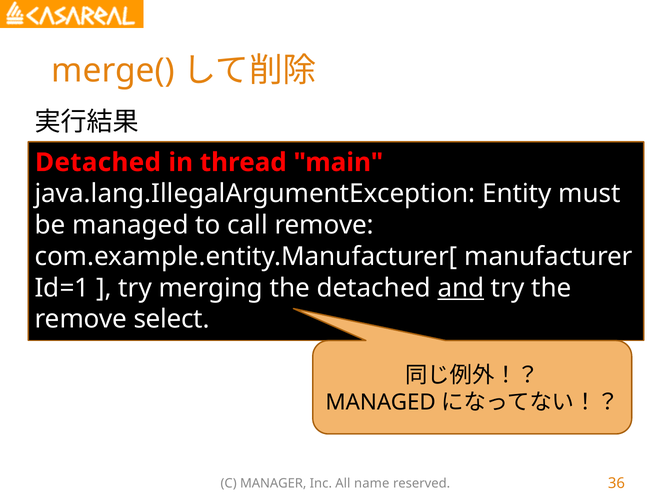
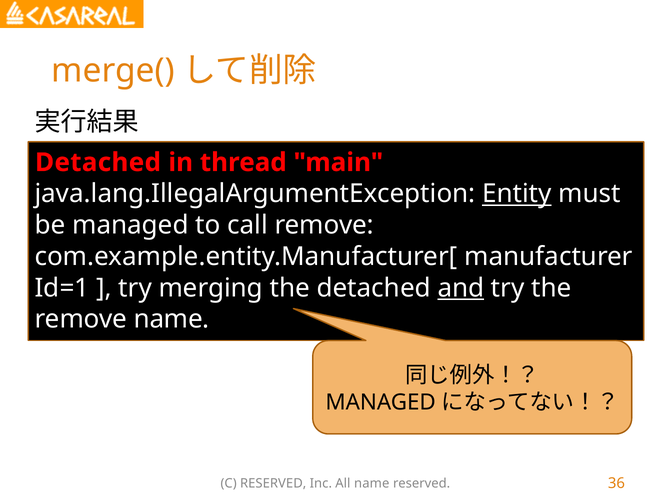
Entity underline: none -> present
remove select: select -> name
C MANAGER: MANAGER -> RESERVED
